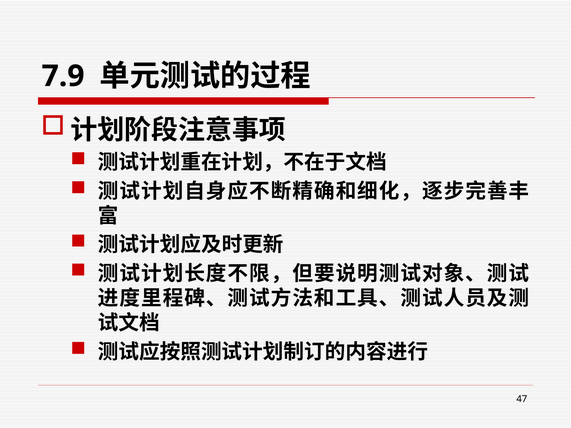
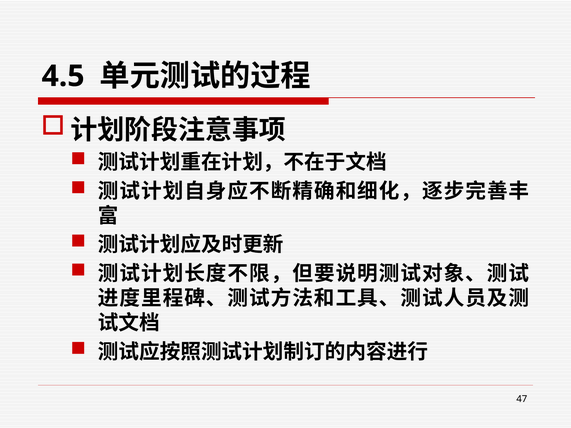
7.9: 7.9 -> 4.5
